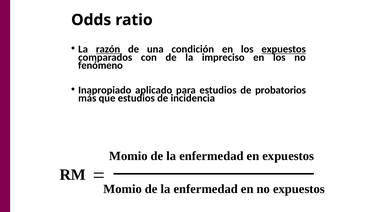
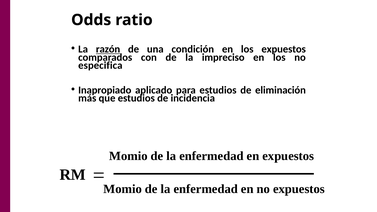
expuestos at (284, 49) underline: present -> none
fenómeno: fenómeno -> especifica
probatorios: probatorios -> eliminación
